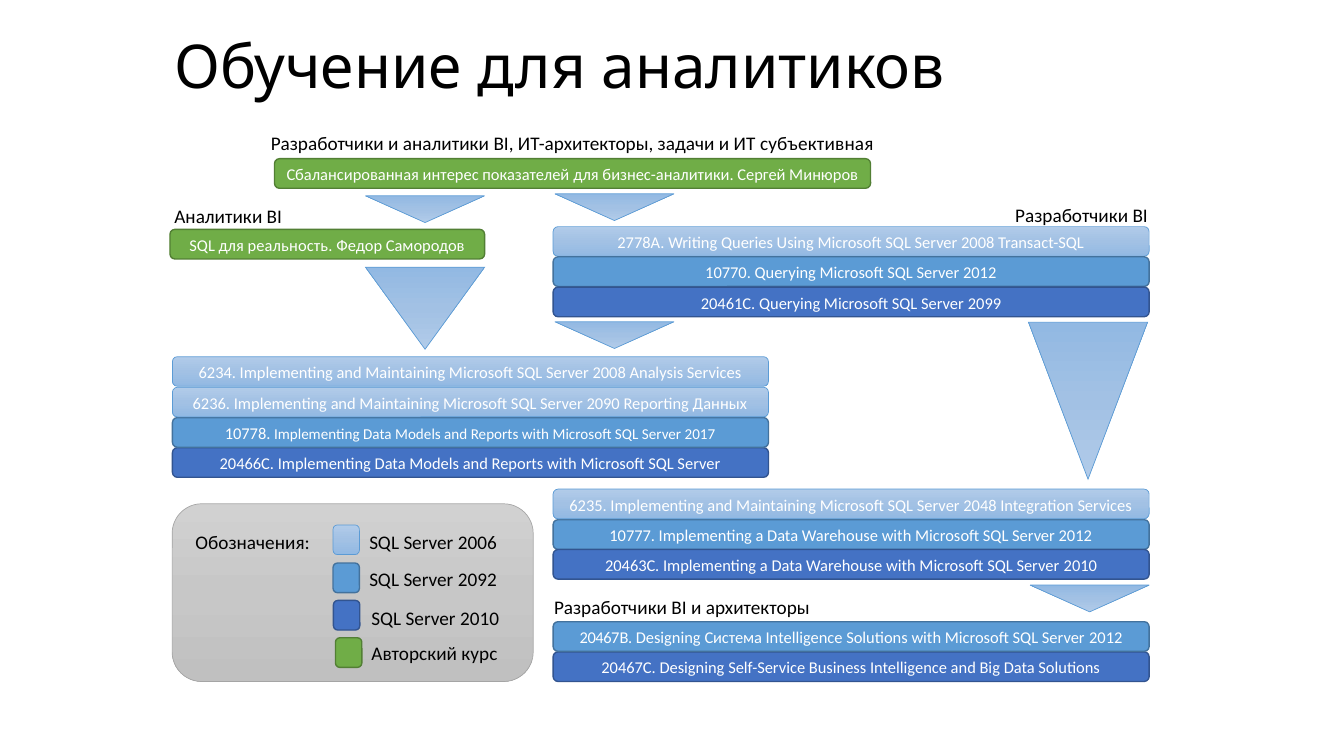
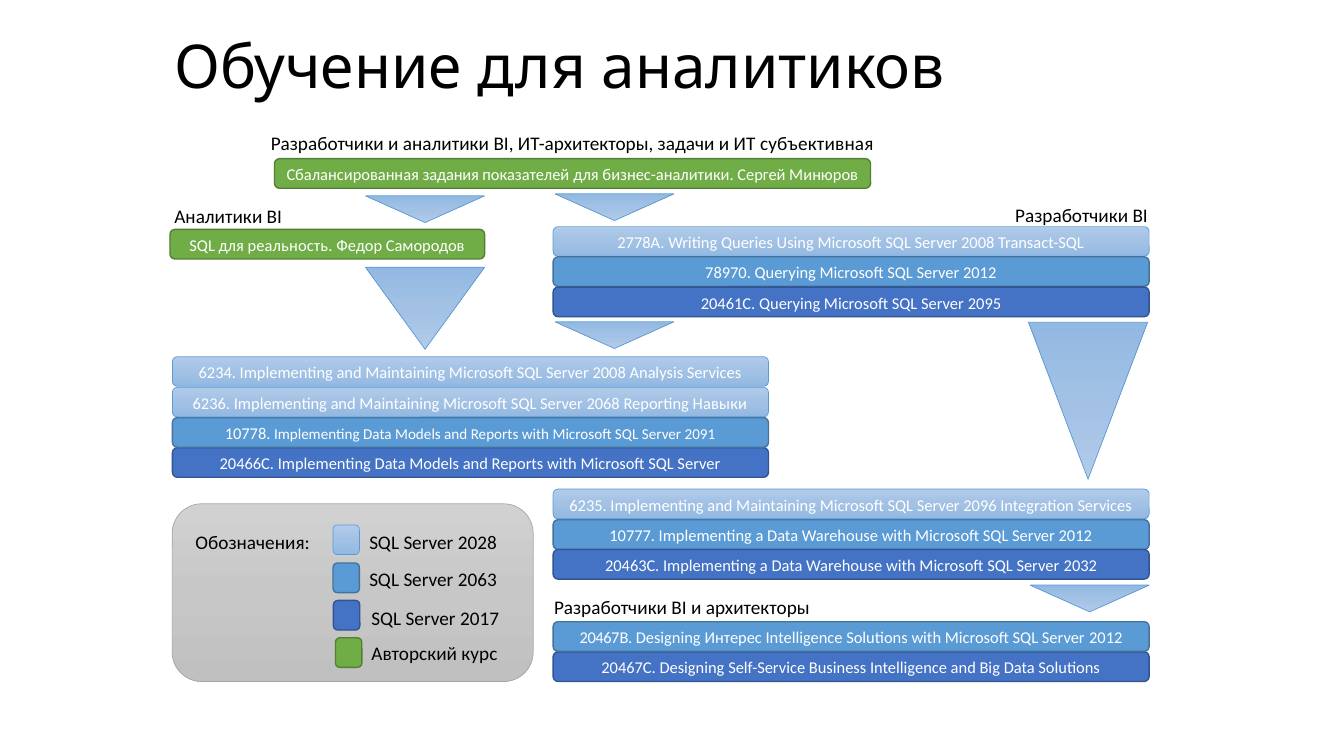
интерес: интерес -> задания
10770: 10770 -> 78970
2099: 2099 -> 2095
2090: 2090 -> 2068
Данных: Данных -> Навыки
2017: 2017 -> 2091
2048: 2048 -> 2096
2006: 2006 -> 2028
Microsoft SQL Server 2010: 2010 -> 2032
2092: 2092 -> 2063
2010 at (480, 619): 2010 -> 2017
Система: Система -> Интерес
